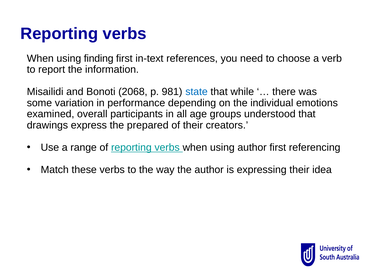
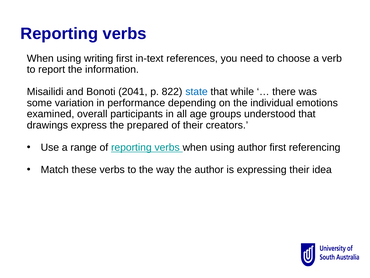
finding: finding -> writing
2068: 2068 -> 2041
981: 981 -> 822
